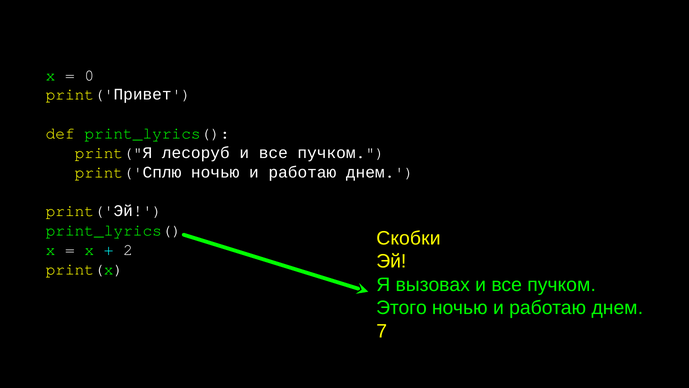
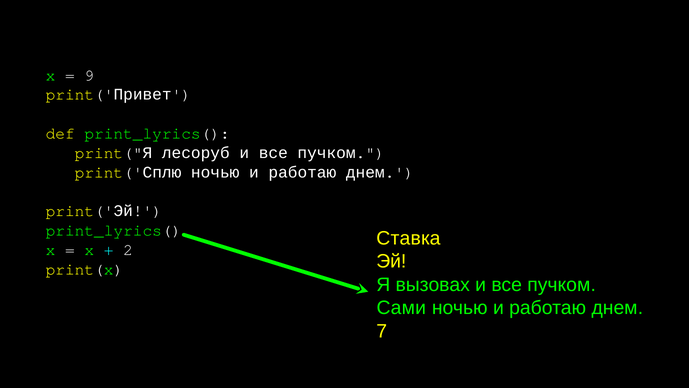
0: 0 -> 9
Скобки: Скобки -> Ставка
Этого: Этого -> Сами
